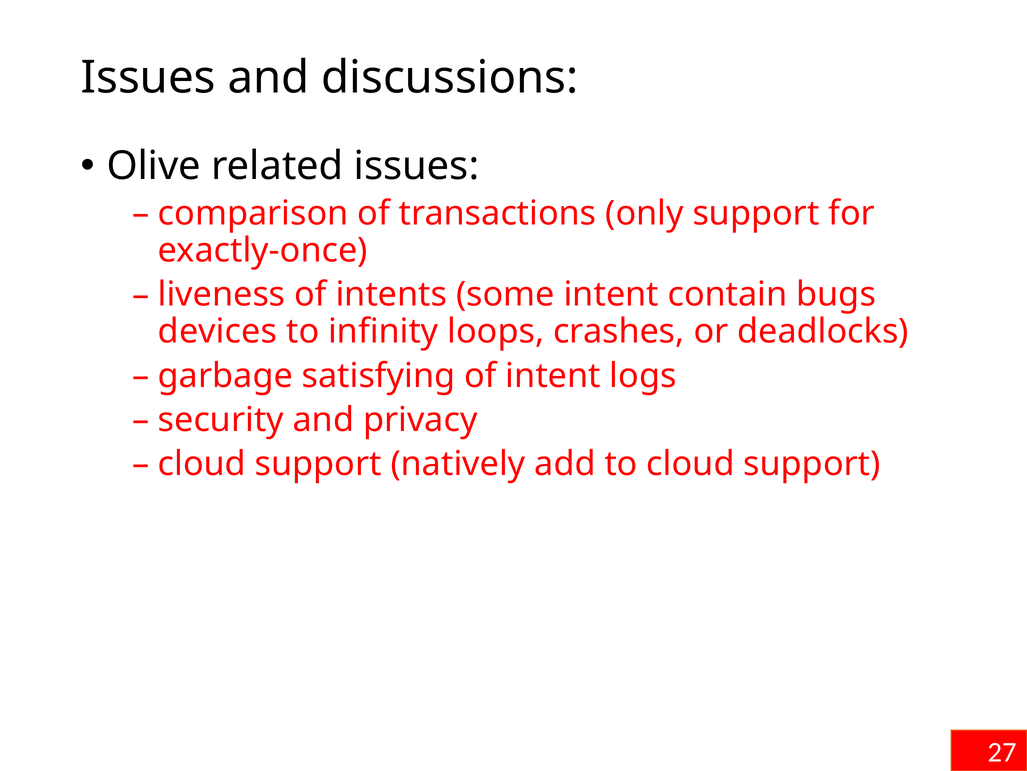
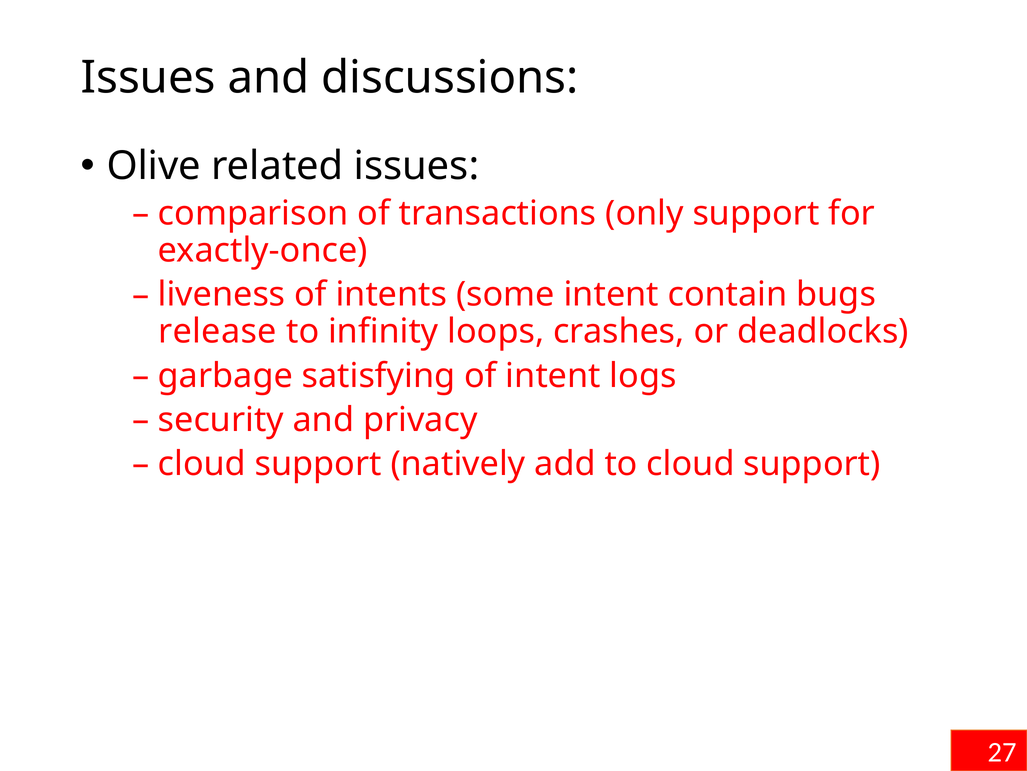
devices: devices -> release
